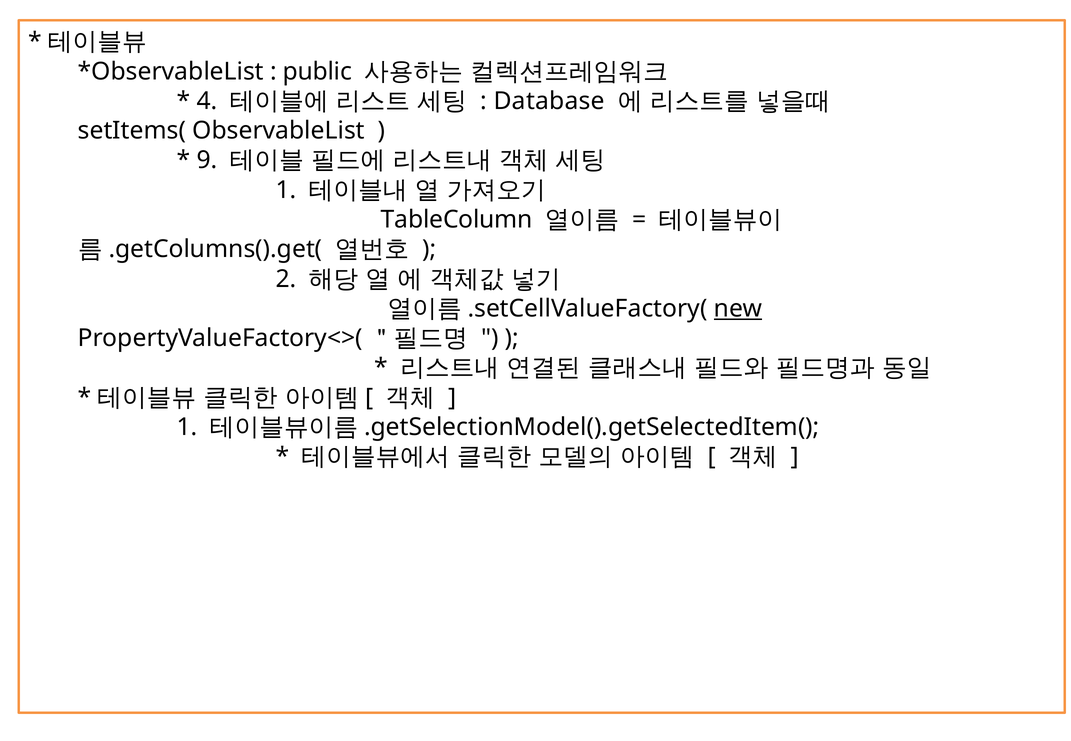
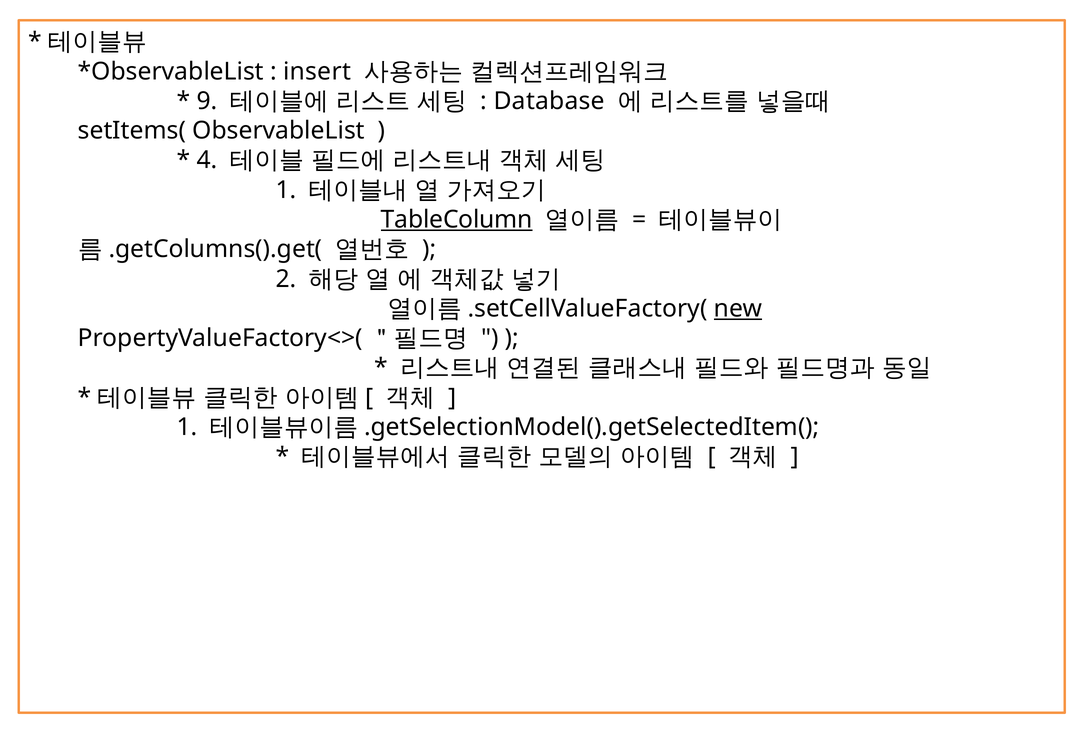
public: public -> insert
4: 4 -> 9
9: 9 -> 4
TableColumn underline: none -> present
